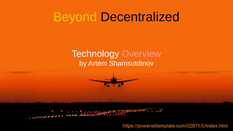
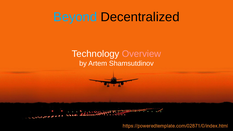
Beyond colour: yellow -> light blue
